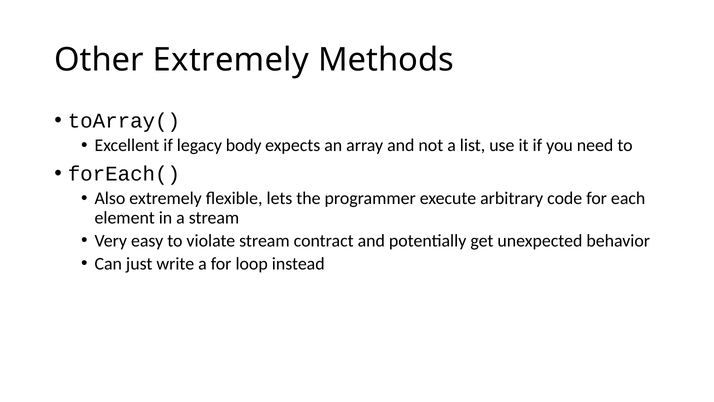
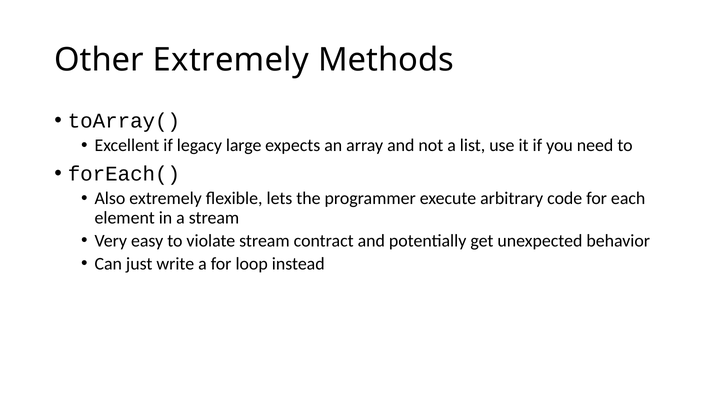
body: body -> large
